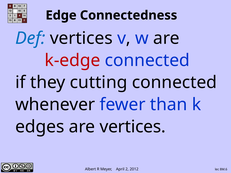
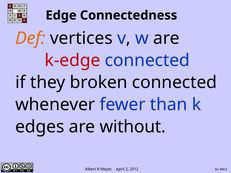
Def colour: blue -> orange
cutting: cutting -> broken
are vertices: vertices -> without
